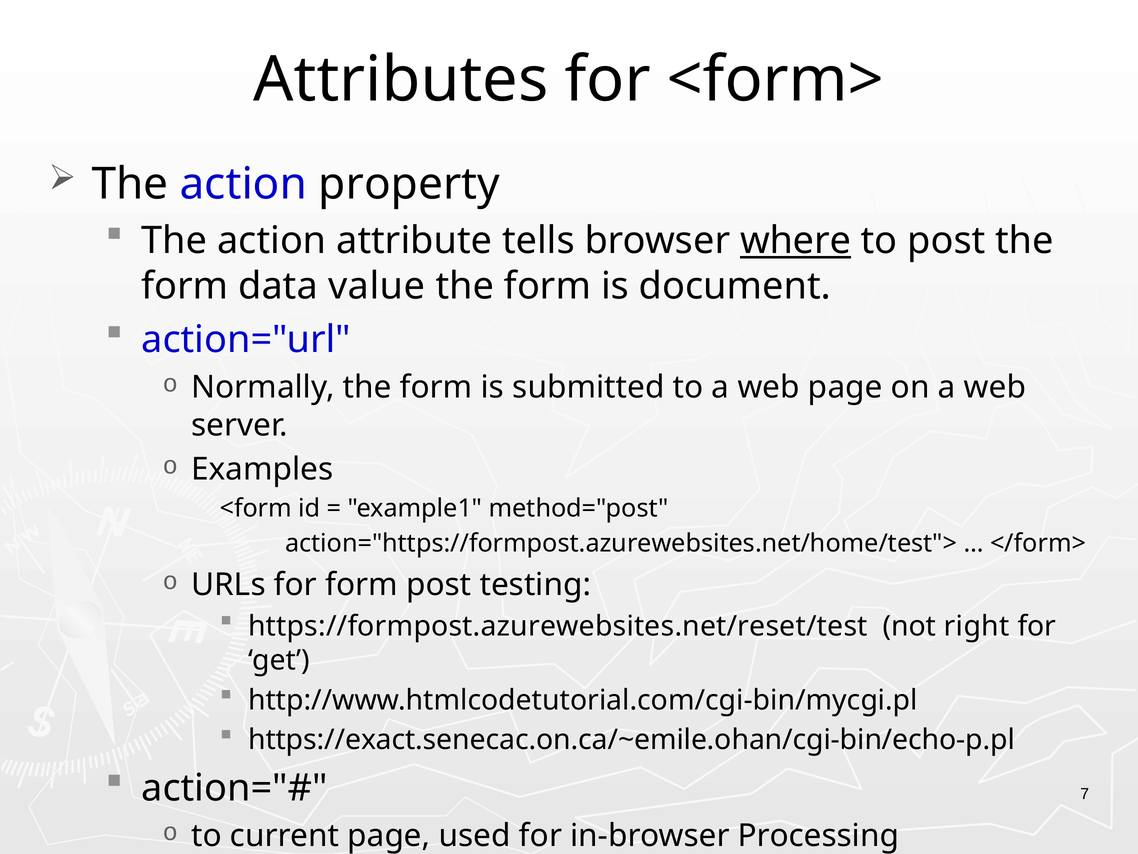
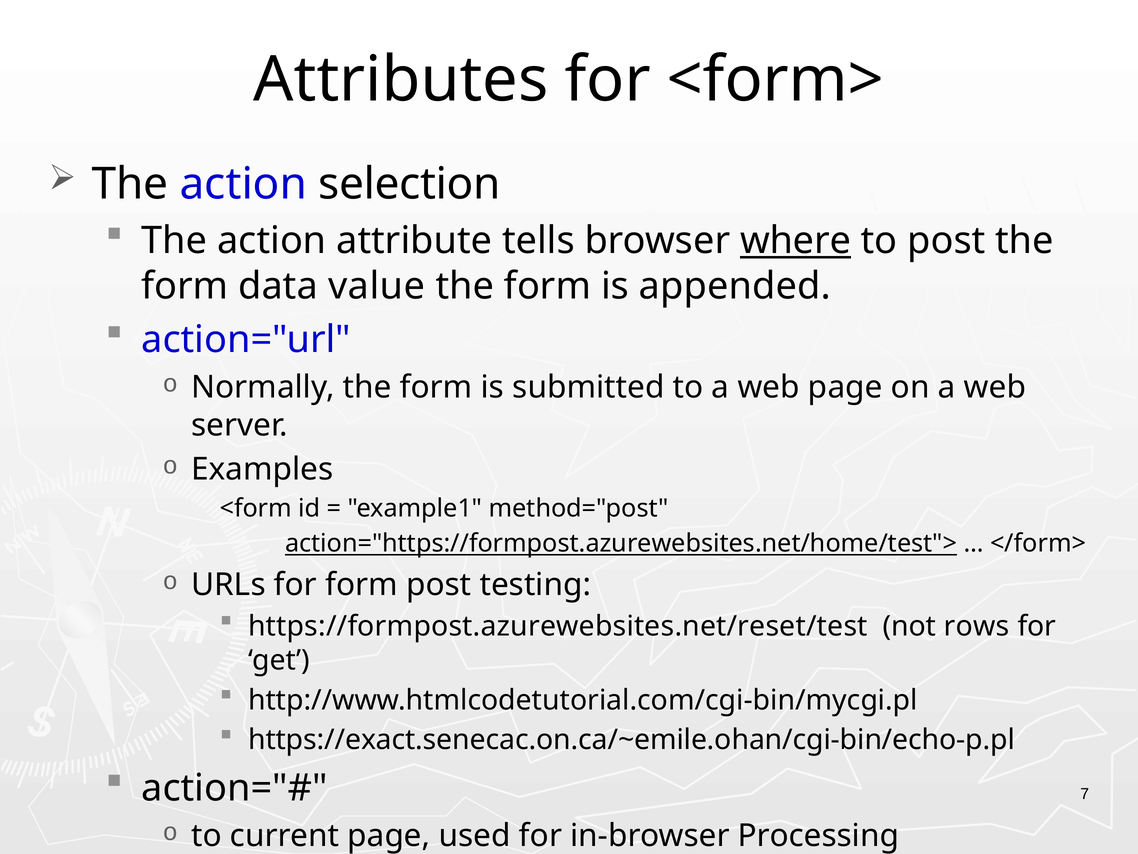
property: property -> selection
document: document -> appended
action="https://formpost.azurewebsites.net/home/test"> underline: none -> present
right: right -> rows
